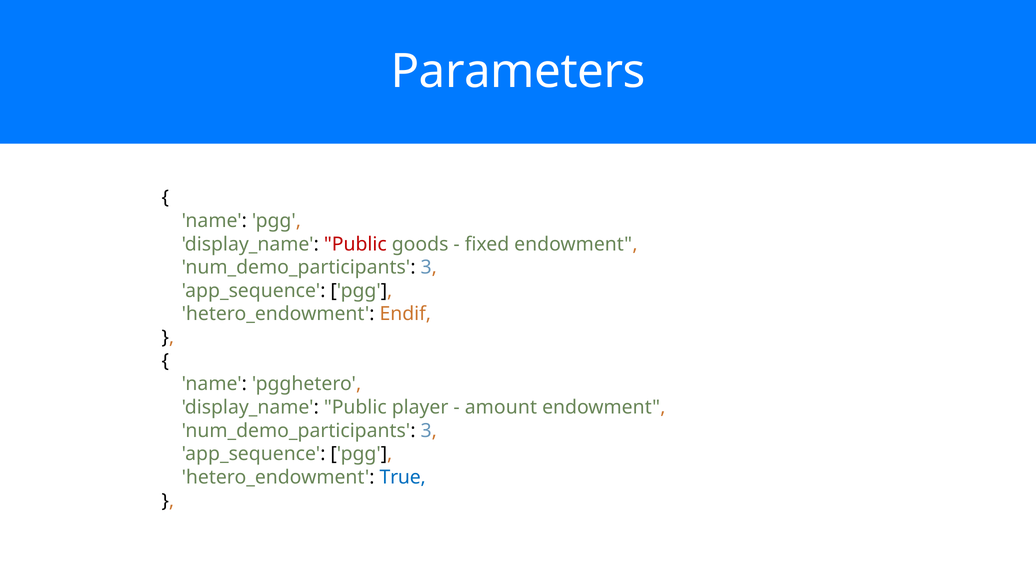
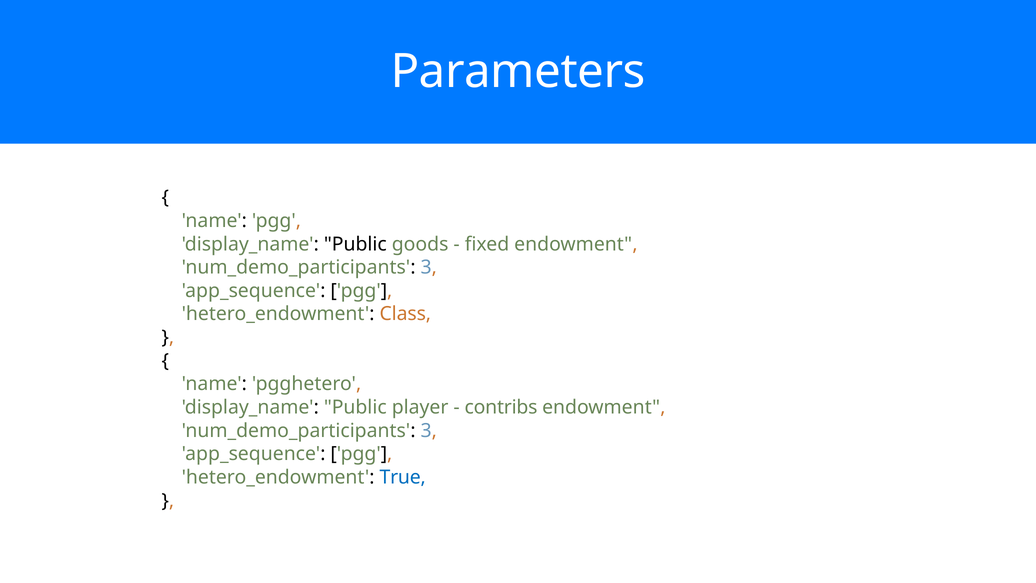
Public at (355, 244) colour: red -> black
Endif: Endif -> Class
amount: amount -> contribs
